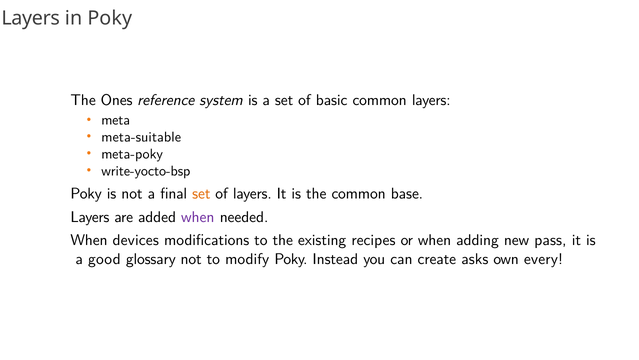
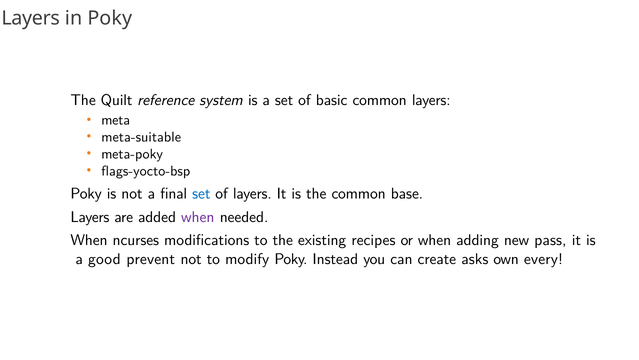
Ones: Ones -> Quilt
write-yocto-bsp: write-yocto-bsp -> flags-yocto-bsp
set at (201, 194) colour: orange -> blue
devices: devices -> ncurses
glossary: glossary -> prevent
